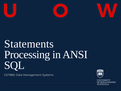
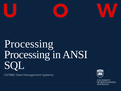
Statements at (29, 44): Statements -> Processing
